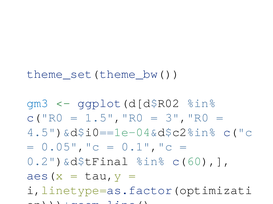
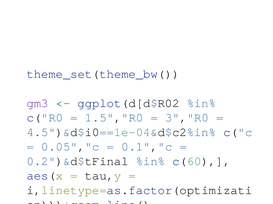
gm3 at (38, 103) colour: blue -> purple
